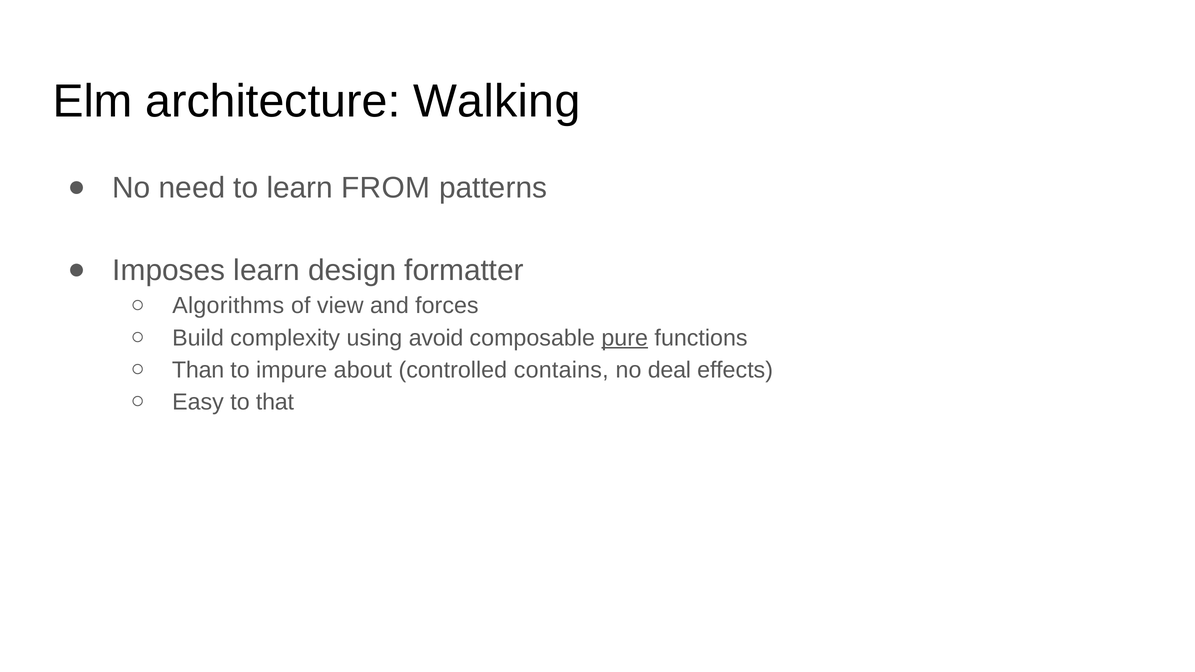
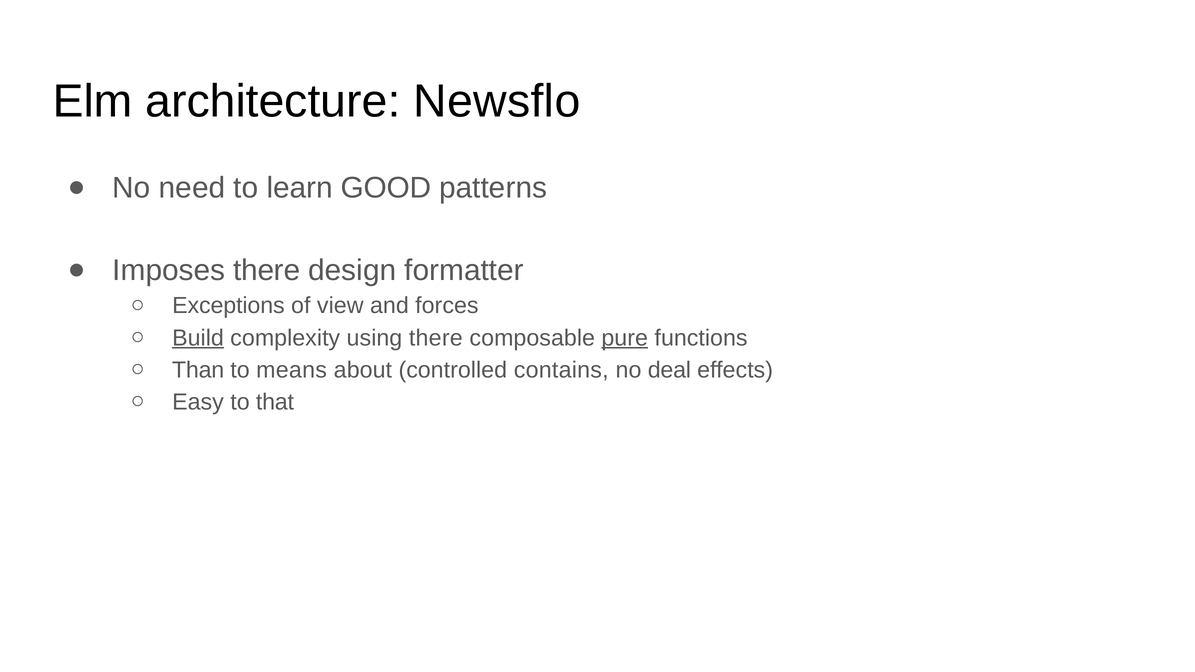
Walking: Walking -> Newsflo
FROM: FROM -> GOOD
Imposes learn: learn -> there
Algorithms: Algorithms -> Exceptions
Build underline: none -> present
using avoid: avoid -> there
impure: impure -> means
